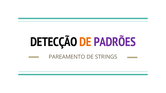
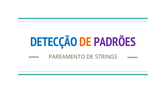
DETECÇÃO colour: black -> blue
